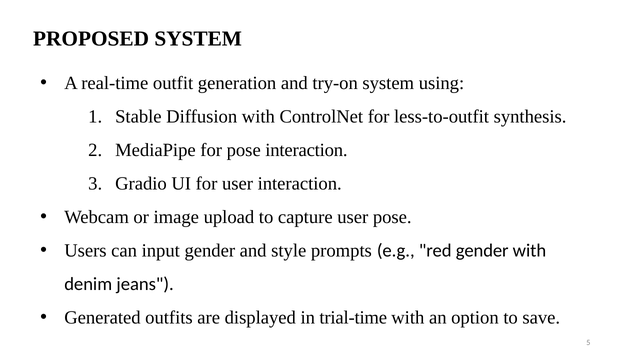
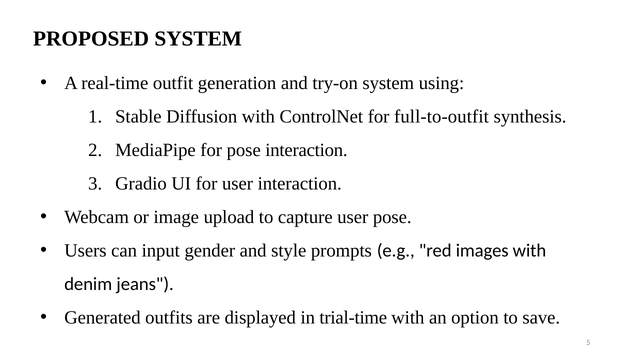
less-to-outfit: less-to-outfit -> full-to-outfit
red gender: gender -> images
